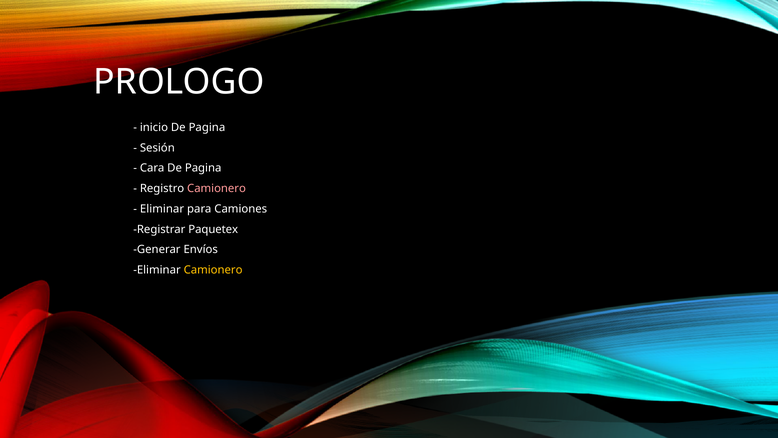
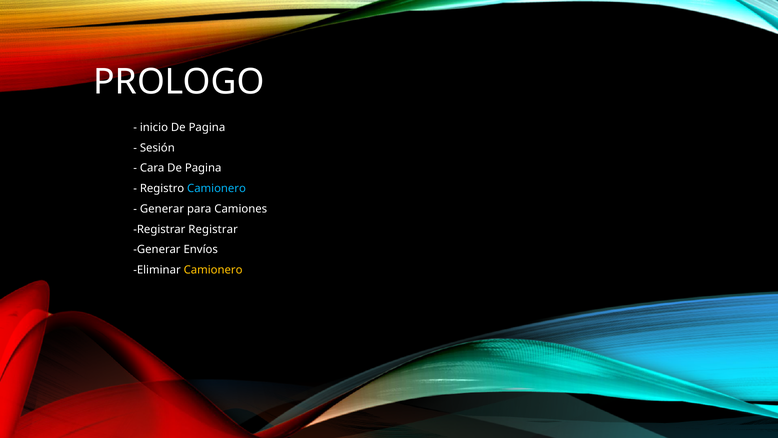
Camionero at (217, 188) colour: pink -> light blue
Eliminar at (162, 209): Eliminar -> Generar
Registrar Paquetex: Paquetex -> Registrar
